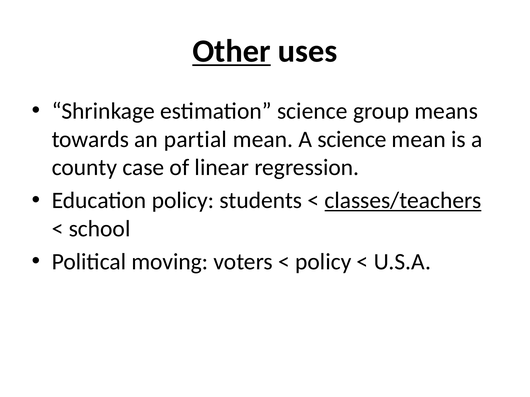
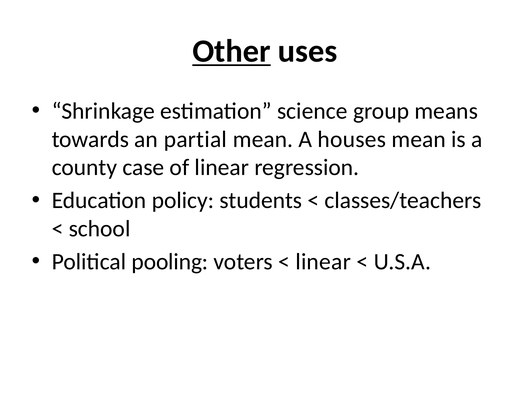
A science: science -> houses
classes/teachers underline: present -> none
moving: moving -> pooling
policy at (323, 262): policy -> linear
